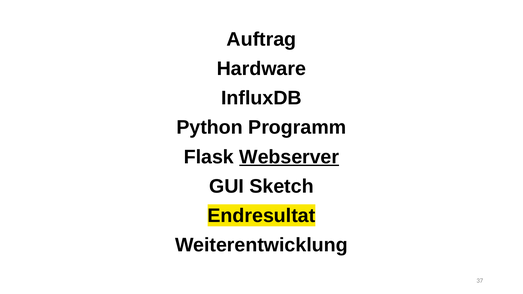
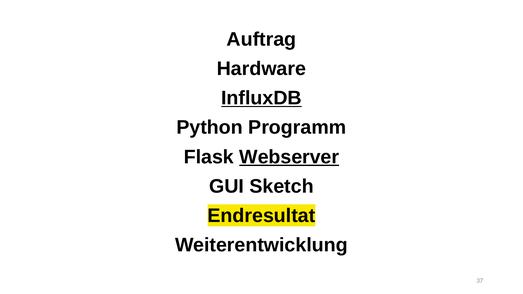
InfluxDB underline: none -> present
